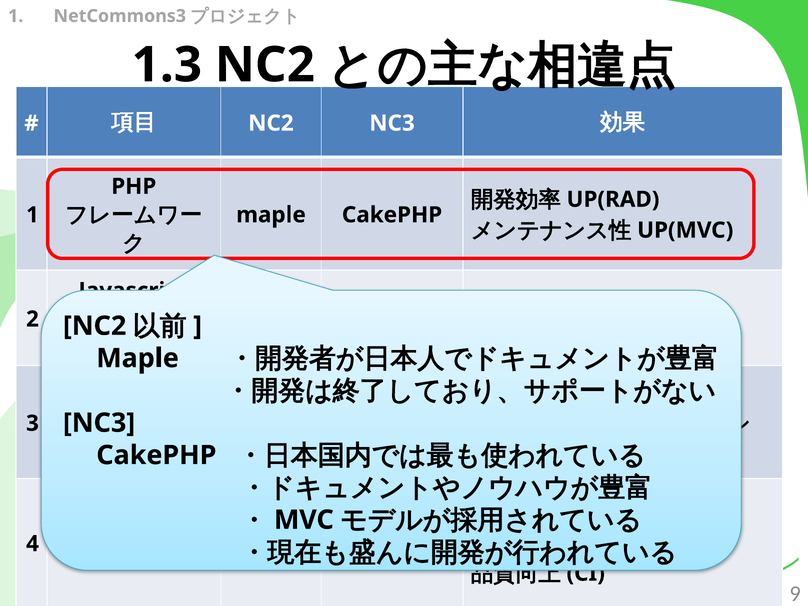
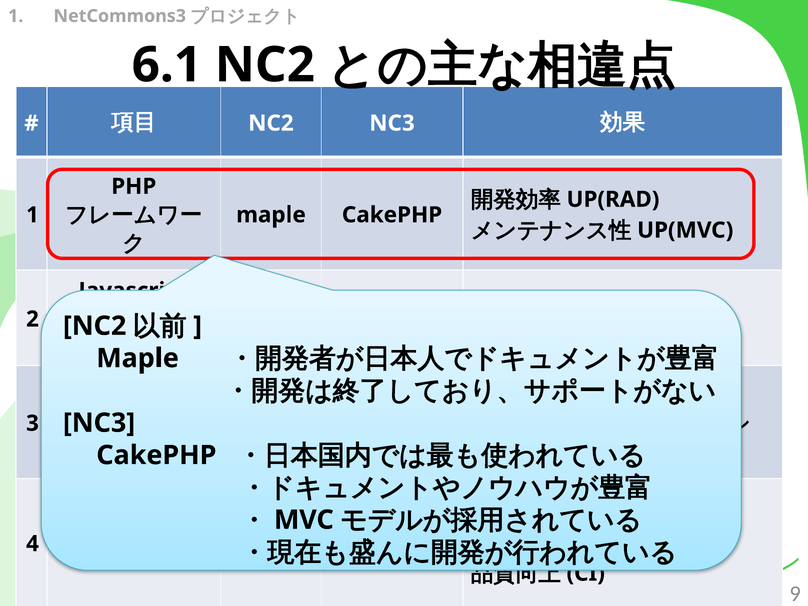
1.3: 1.3 -> 6.1
